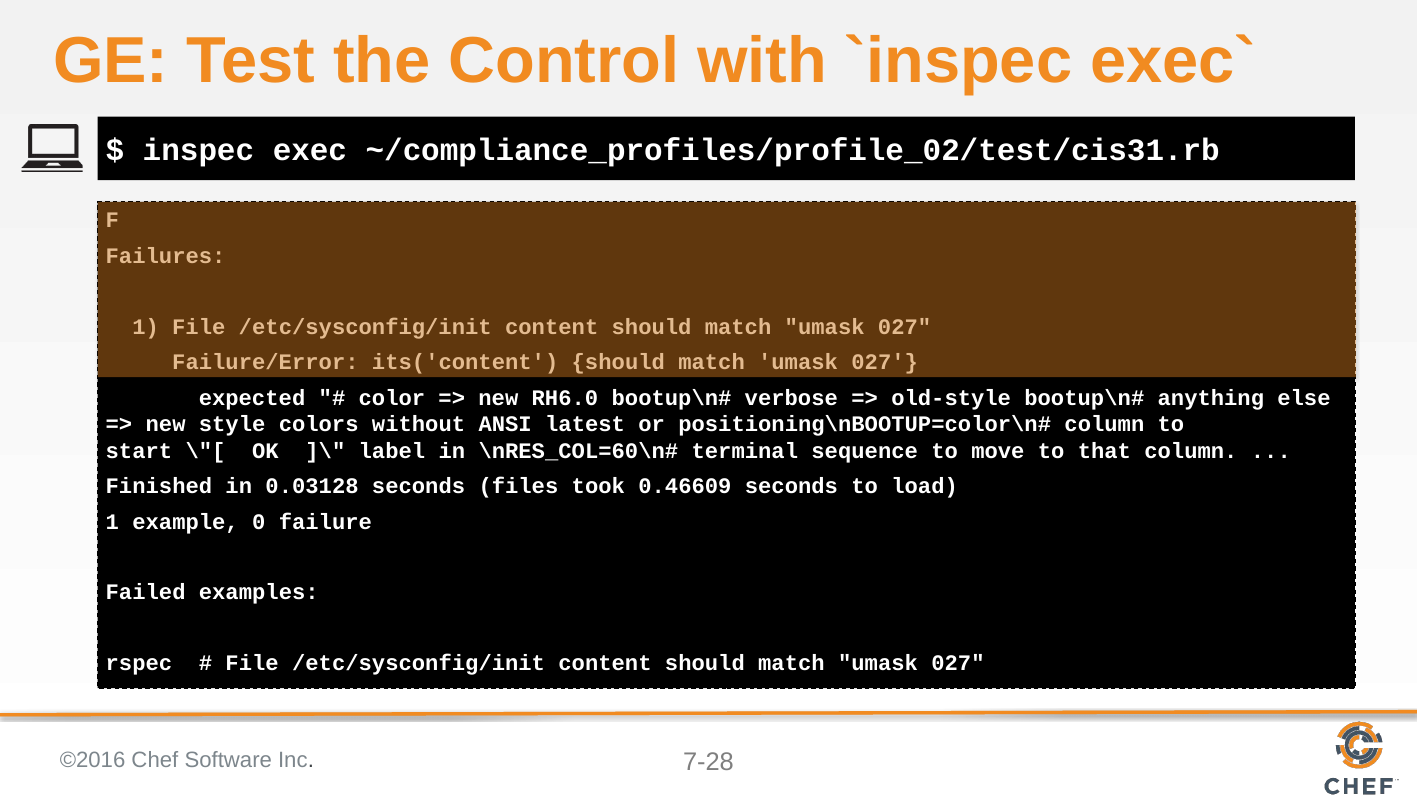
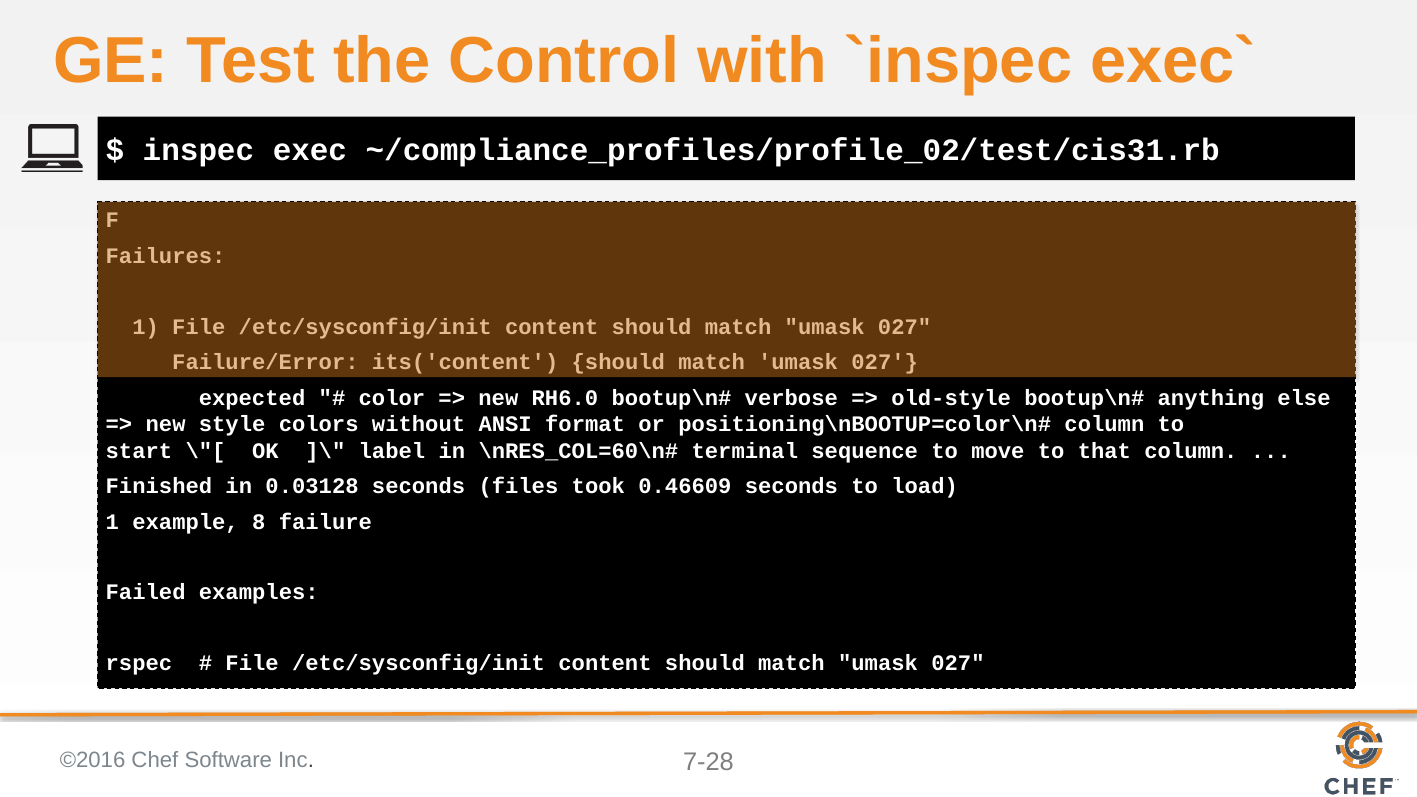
latest: latest -> format
0: 0 -> 8
